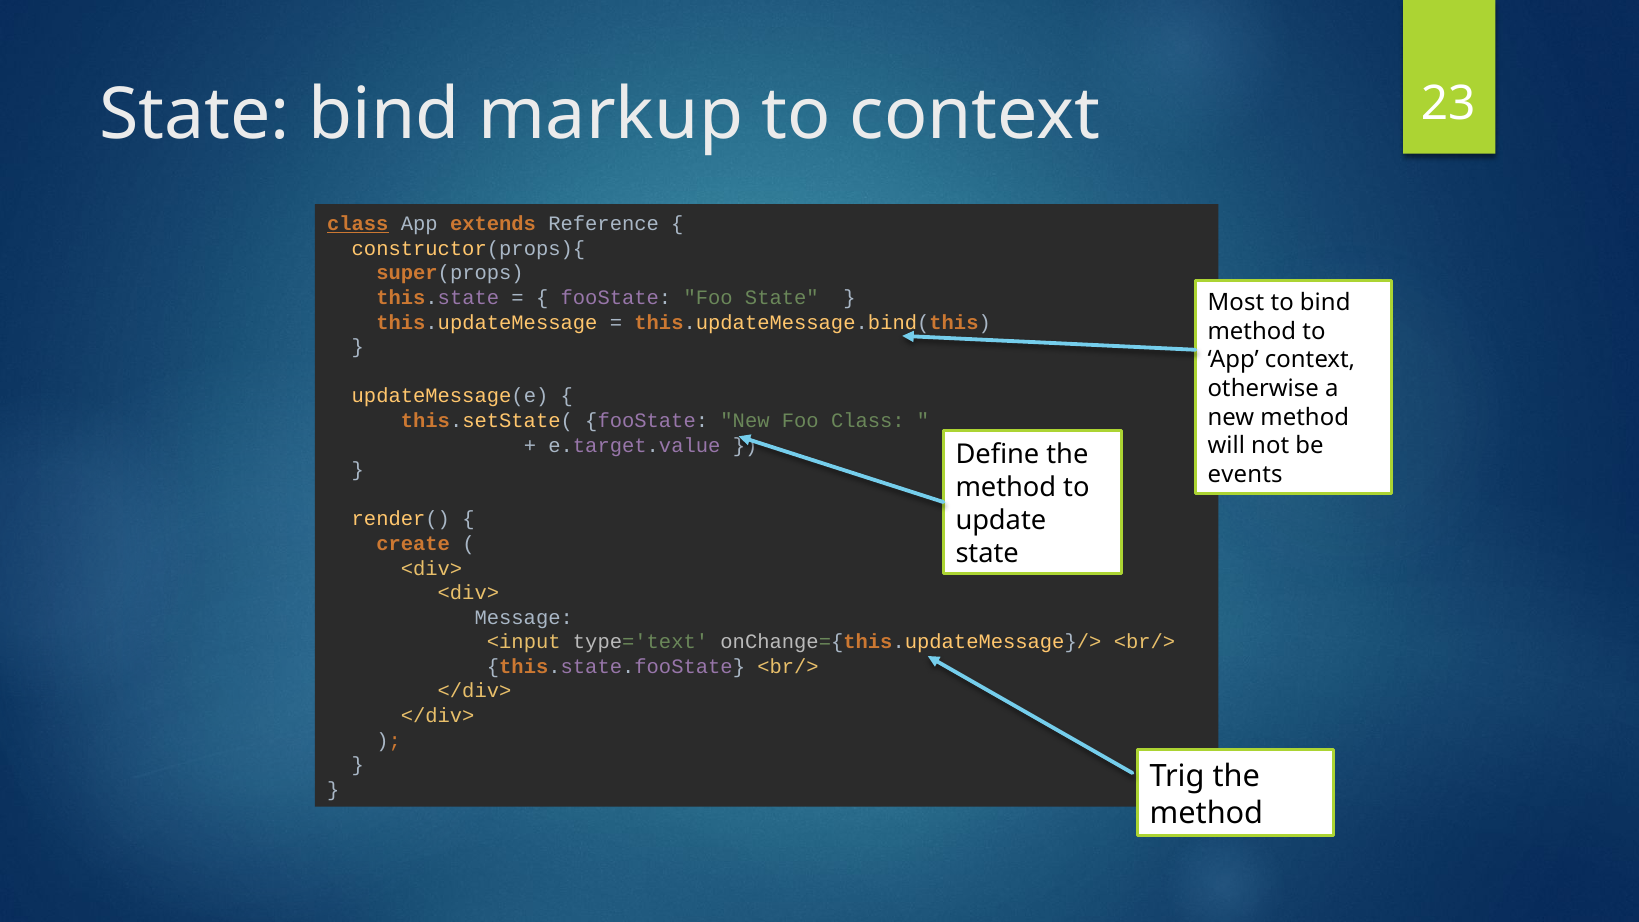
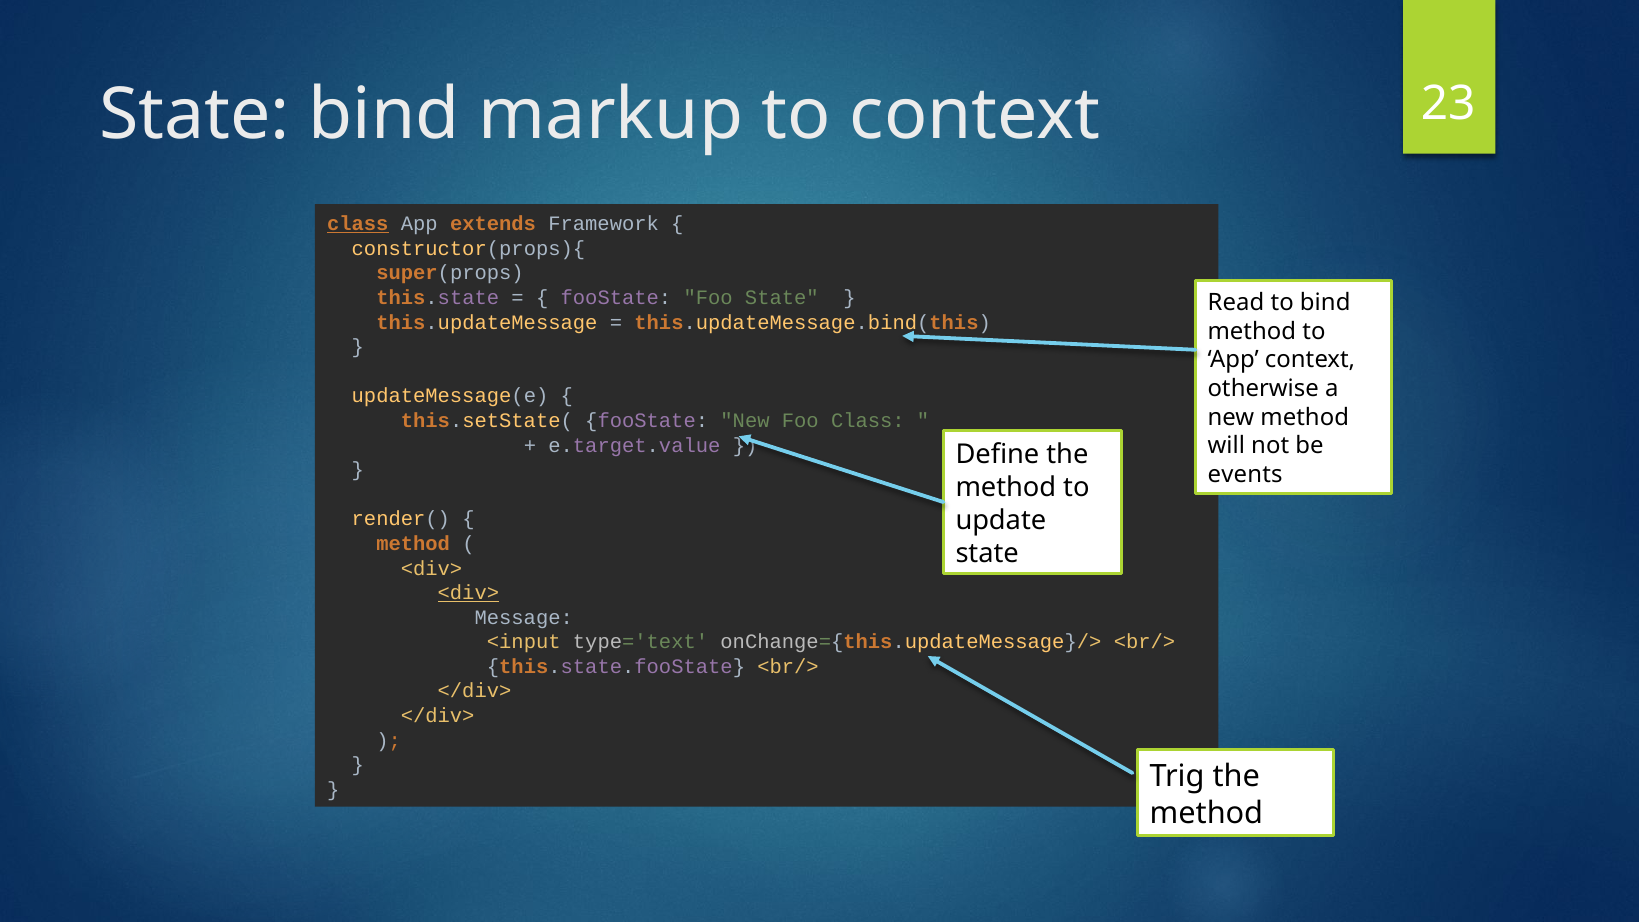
Reference: Reference -> Framework
Most: Most -> Read
create at (413, 544): create -> method
<div> at (468, 593) underline: none -> present
